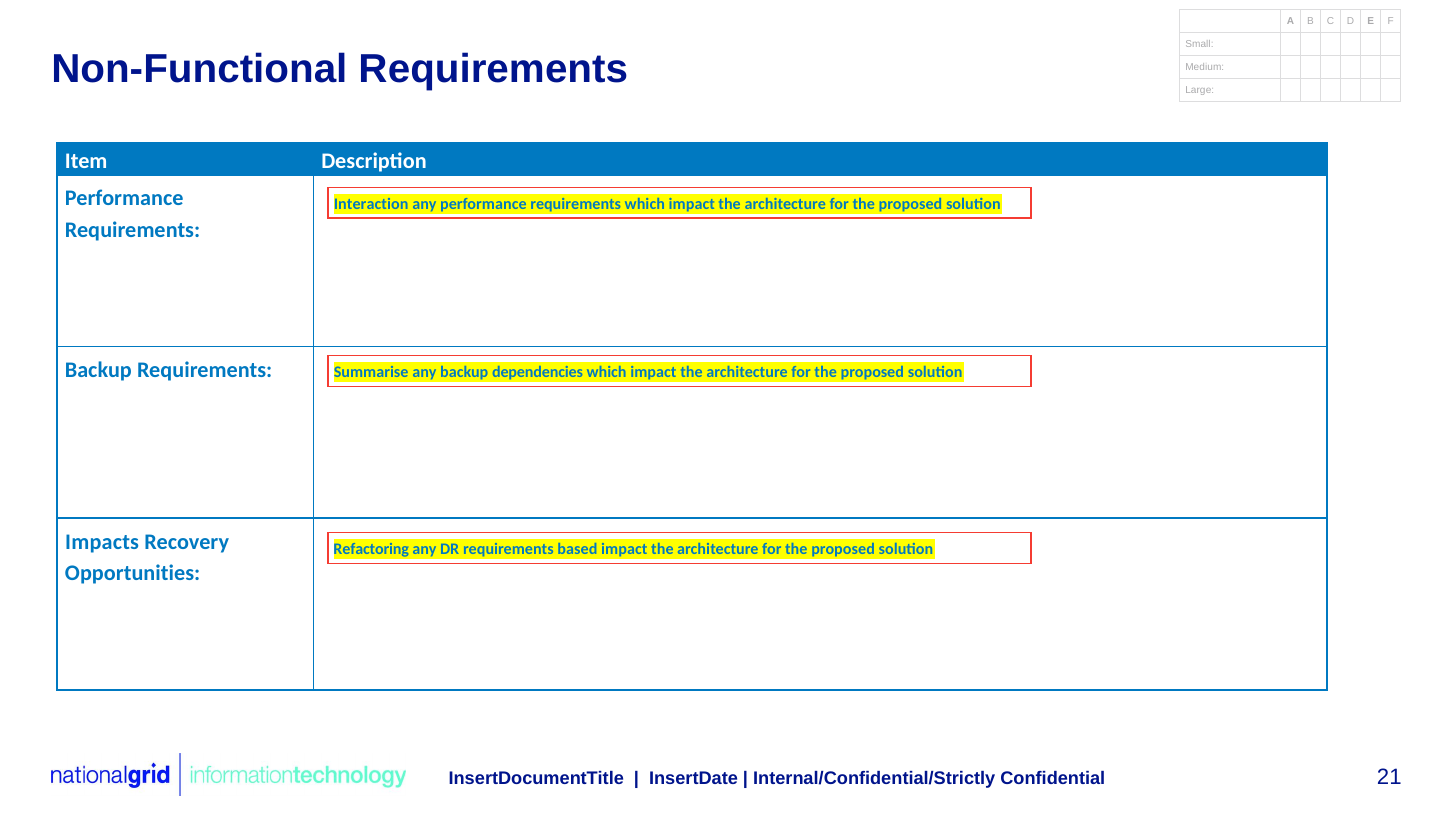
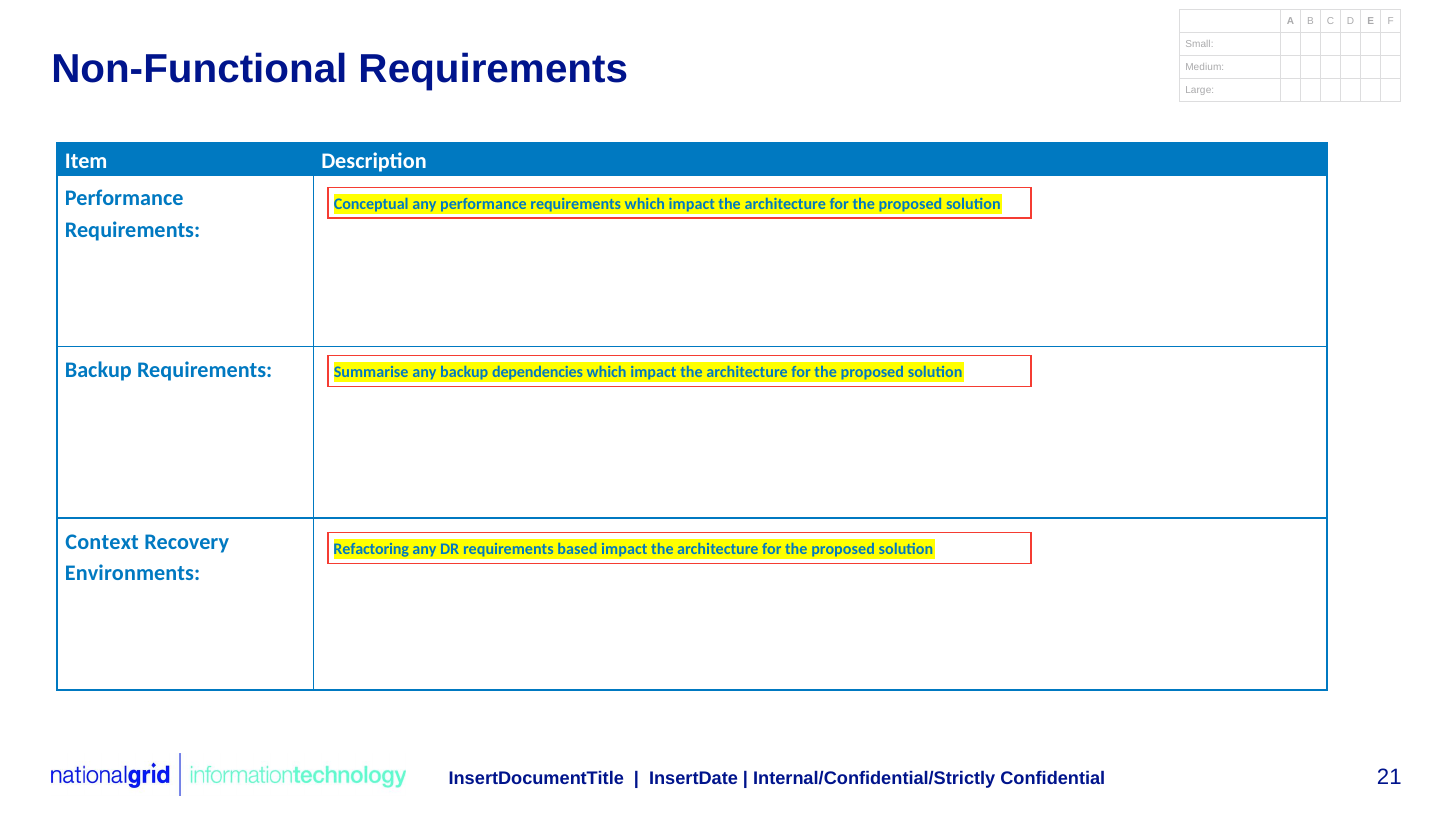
Interaction: Interaction -> Conceptual
Impacts: Impacts -> Context
Opportunities: Opportunities -> Environments
